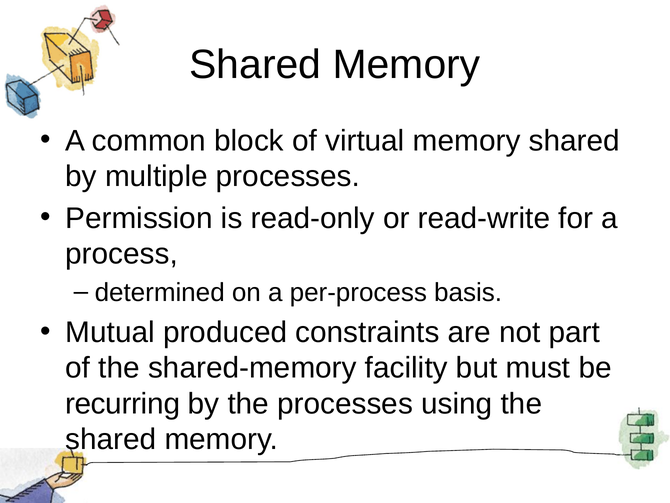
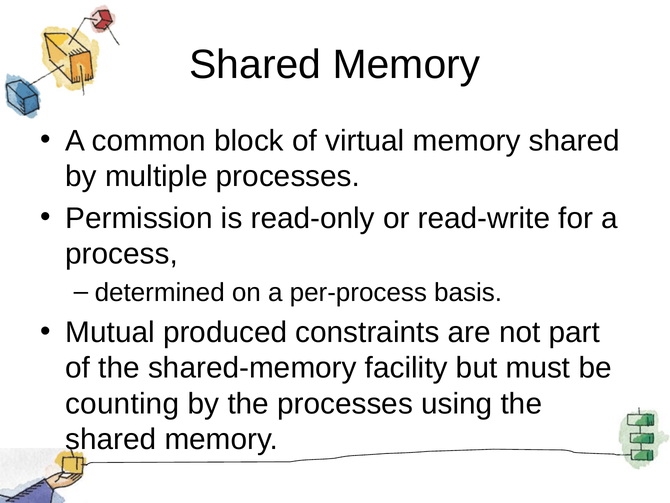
recurring: recurring -> counting
